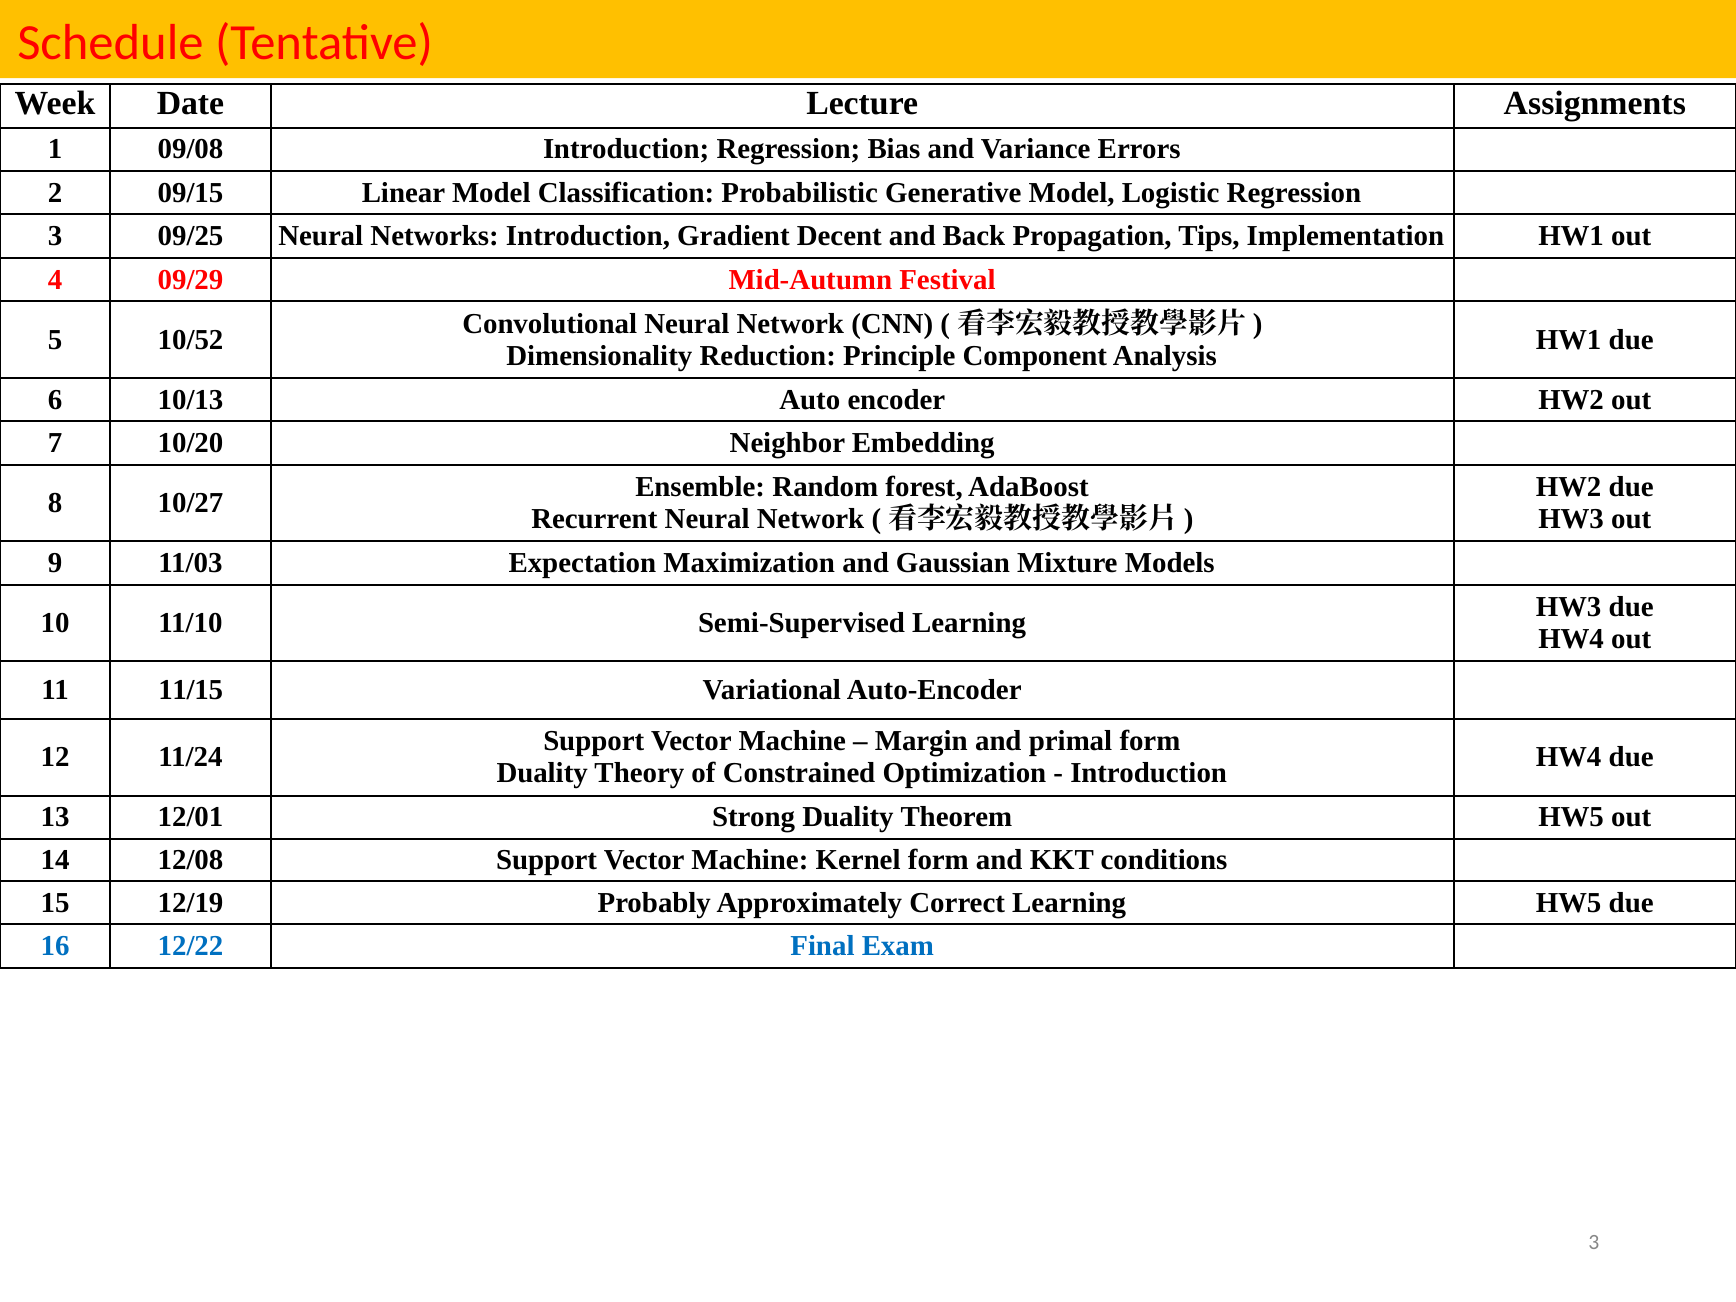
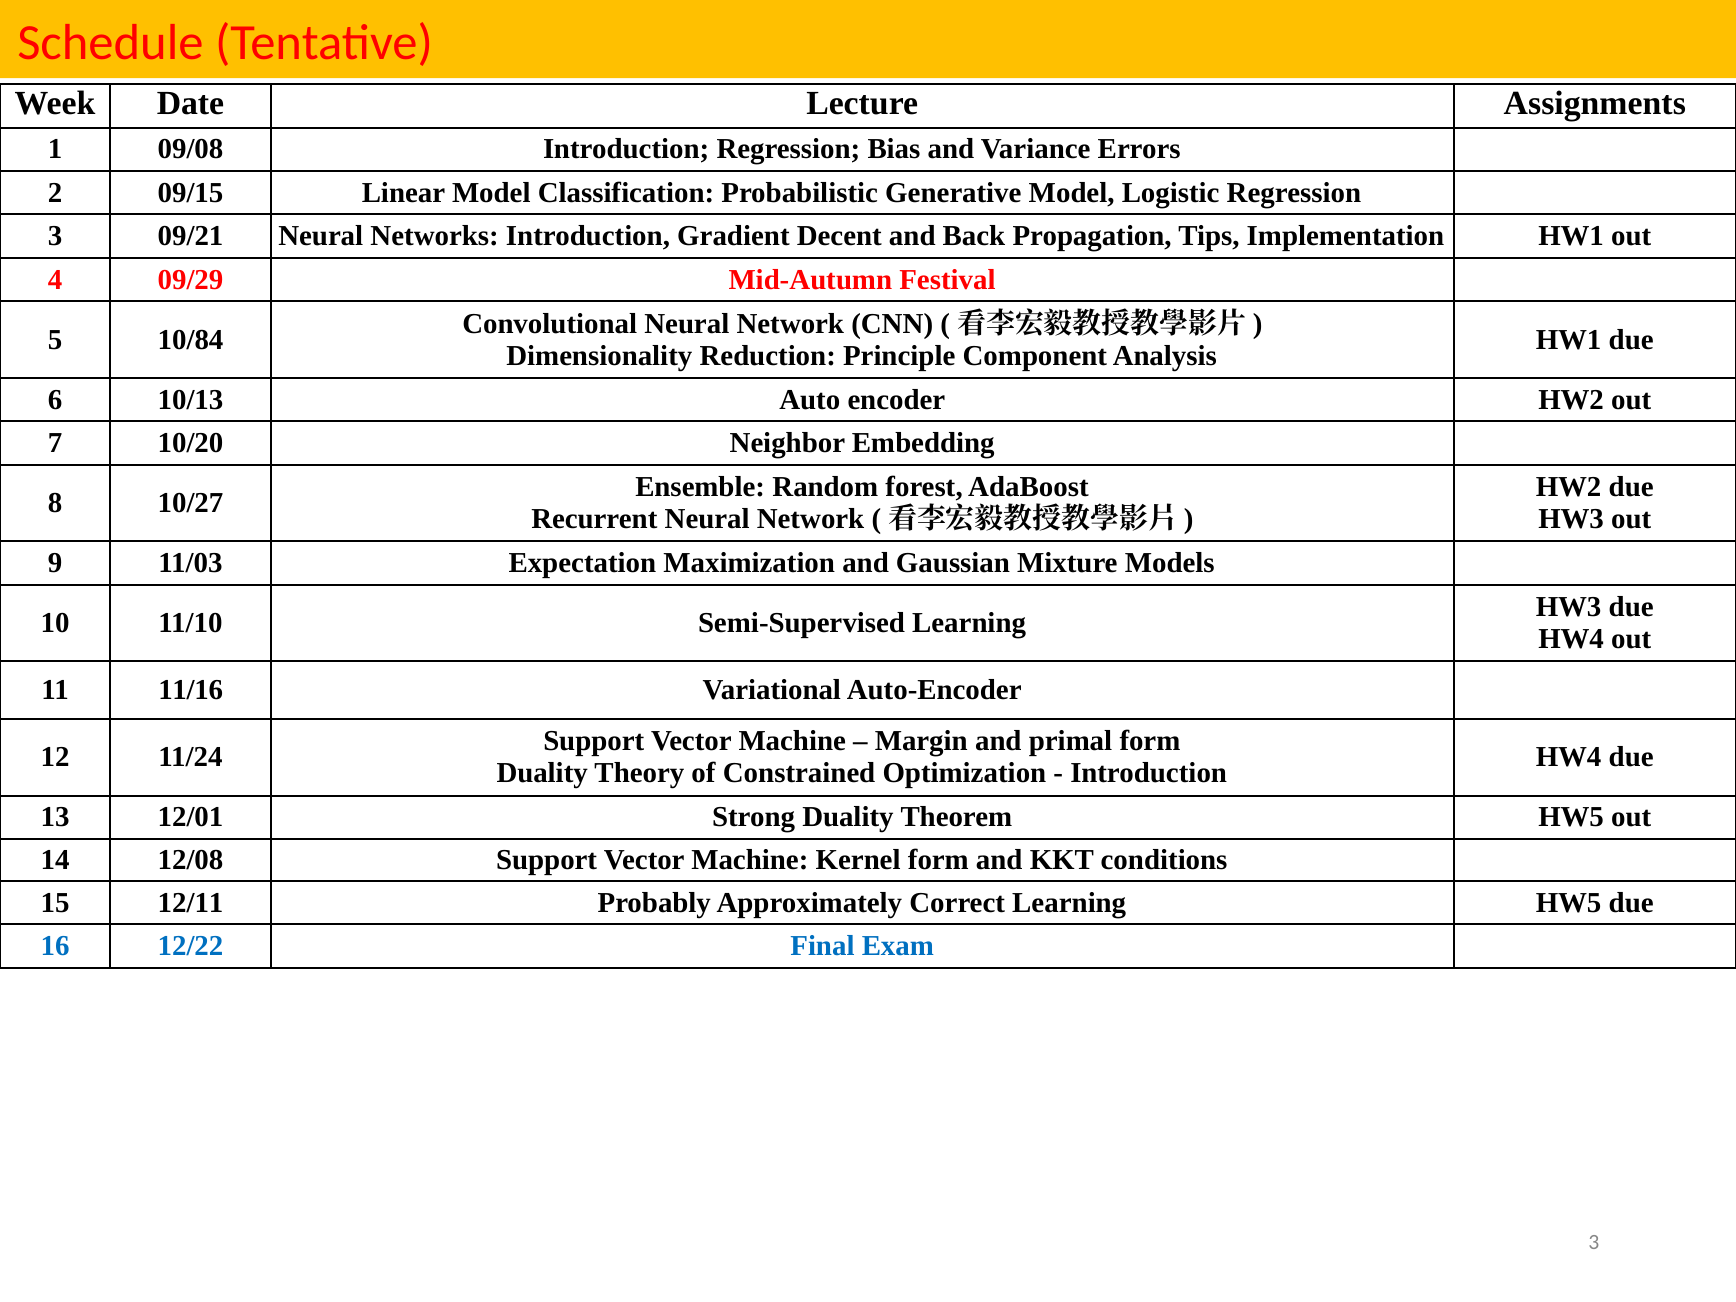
09/25: 09/25 -> 09/21
10/52: 10/52 -> 10/84
11/15: 11/15 -> 11/16
12/19: 12/19 -> 12/11
